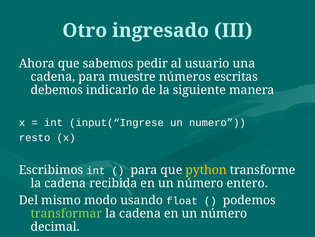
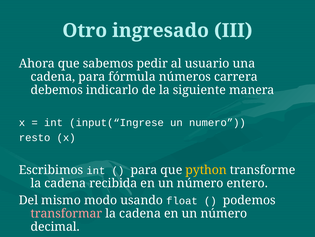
muestre: muestre -> fórmula
escritas: escritas -> carrera
transformar colour: light green -> pink
